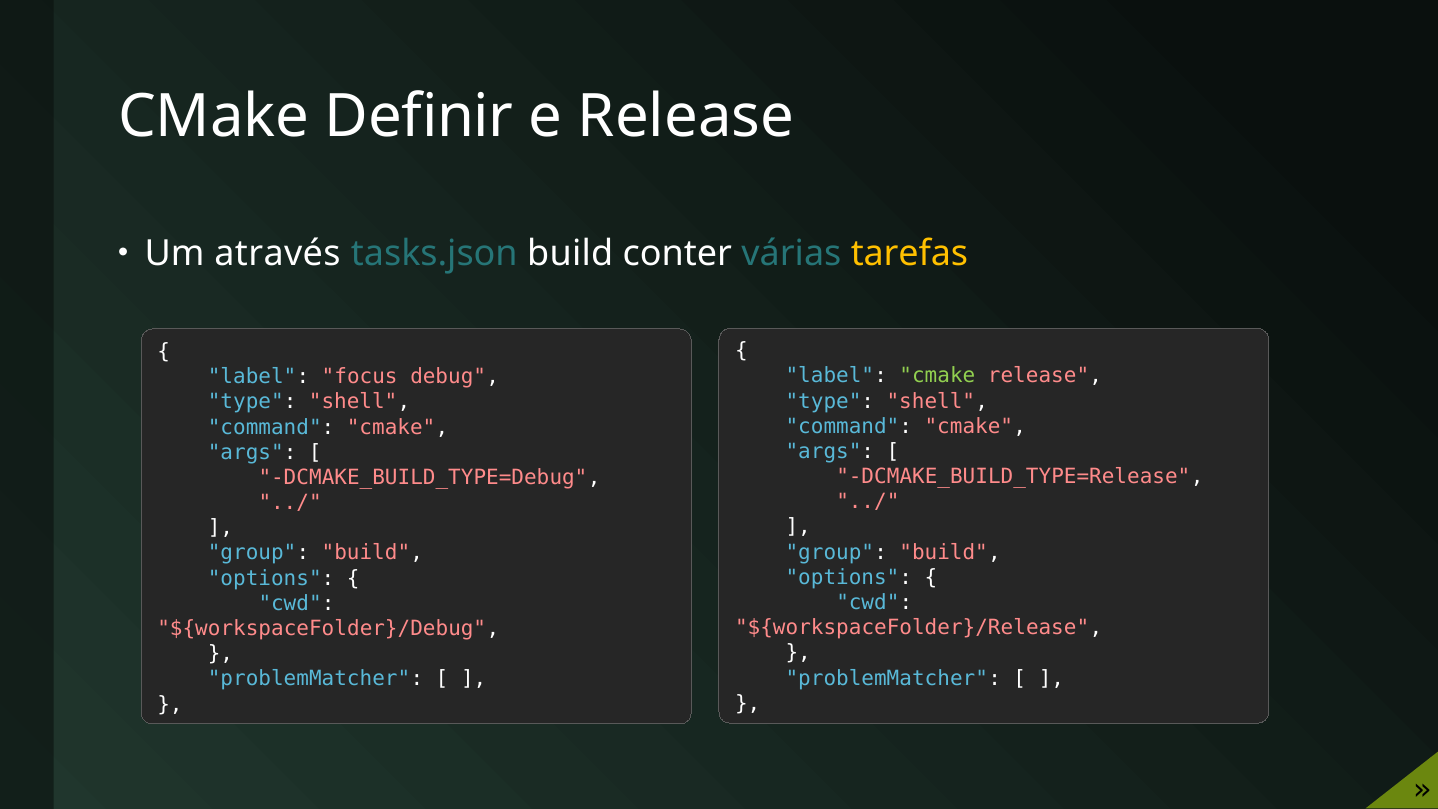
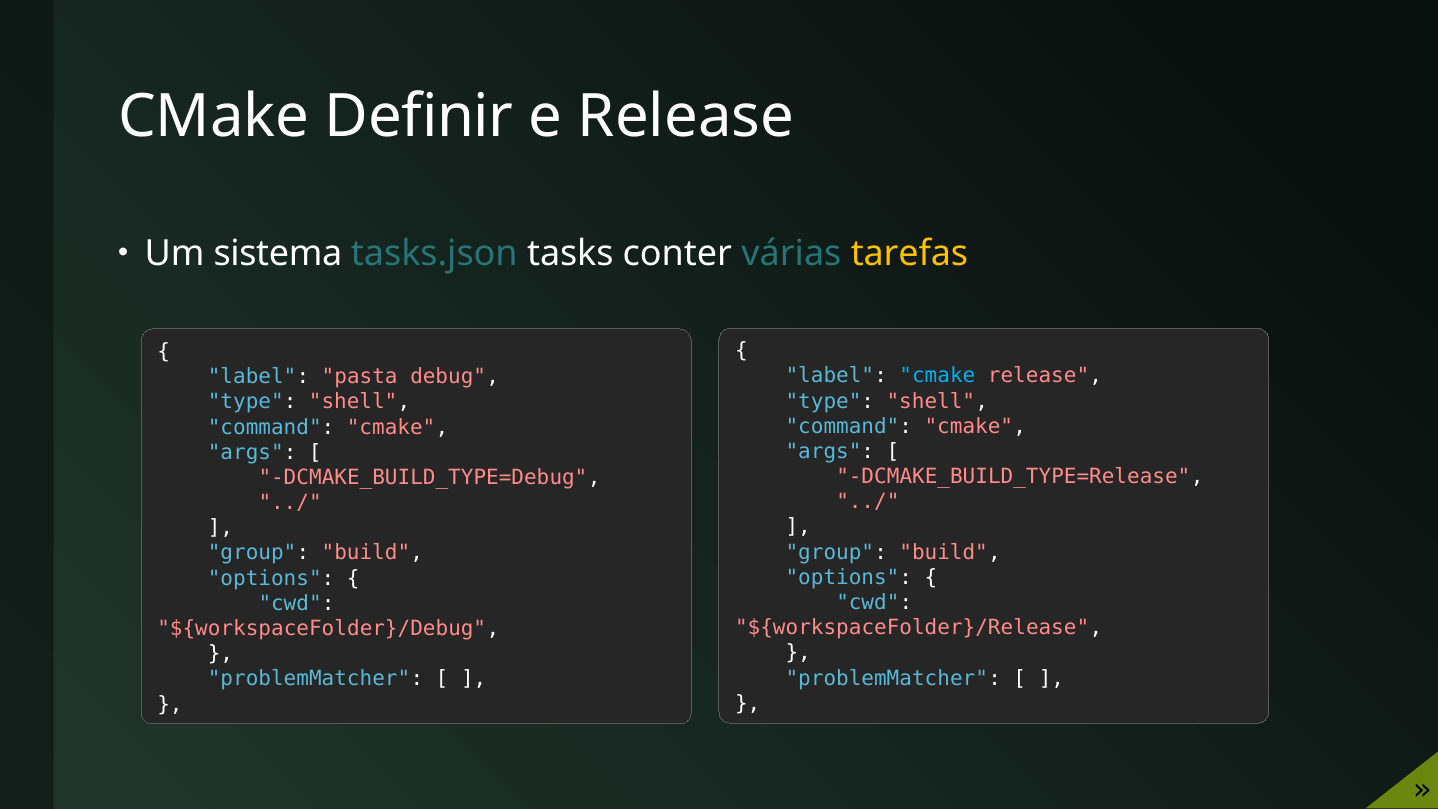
através: através -> sistema
tasks.json build: build -> tasks
cmake at (937, 376) colour: light green -> light blue
focus: focus -> pasta
